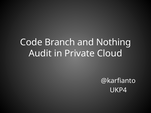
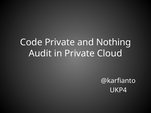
Code Branch: Branch -> Private
